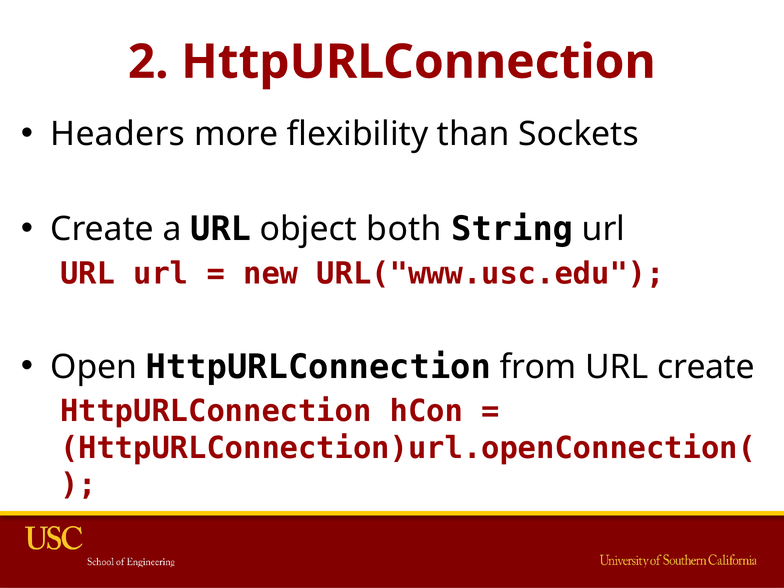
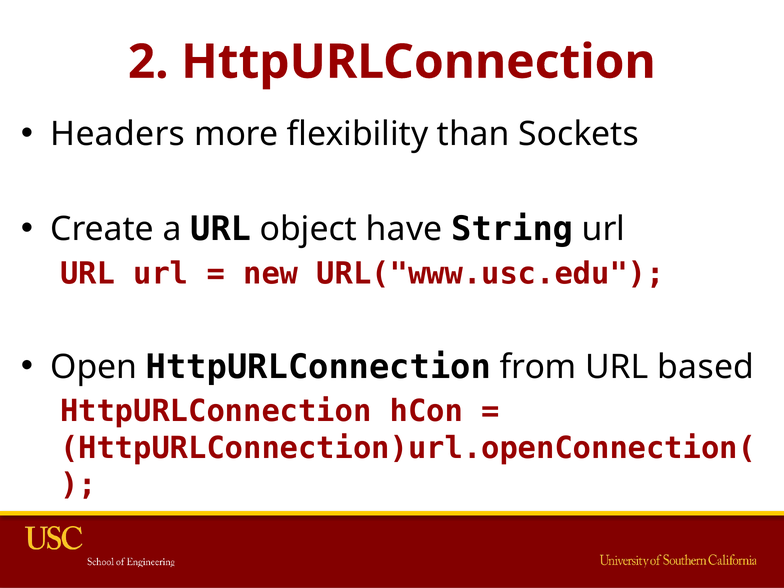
both: both -> have
URL create: create -> based
